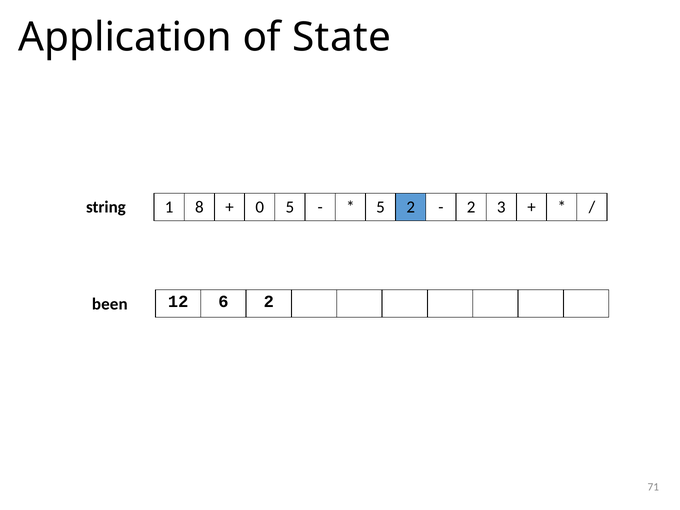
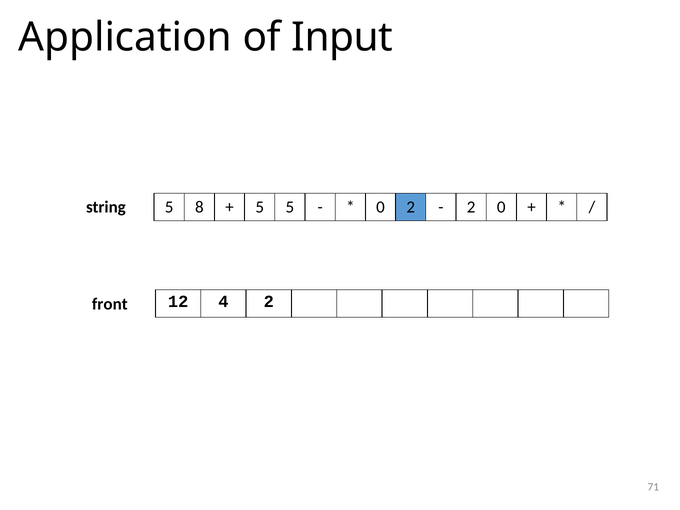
State: State -> Input
string 1: 1 -> 5
0 at (260, 207): 0 -> 5
5 at (380, 207): 5 -> 0
2 3: 3 -> 0
6: 6 -> 4
been: been -> front
